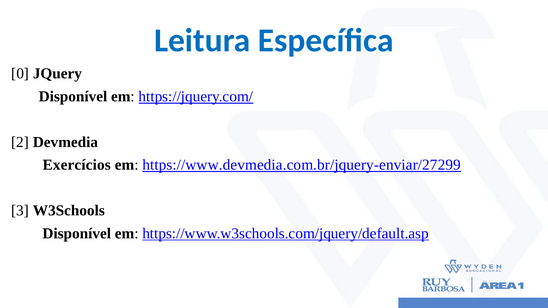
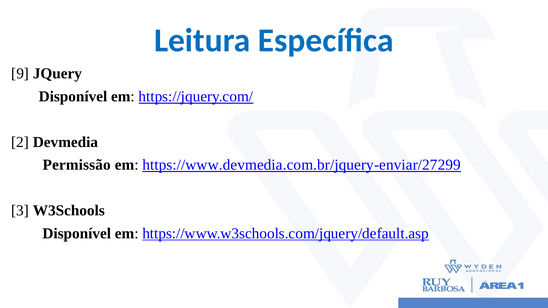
0: 0 -> 9
Exercícios: Exercícios -> Permissão
